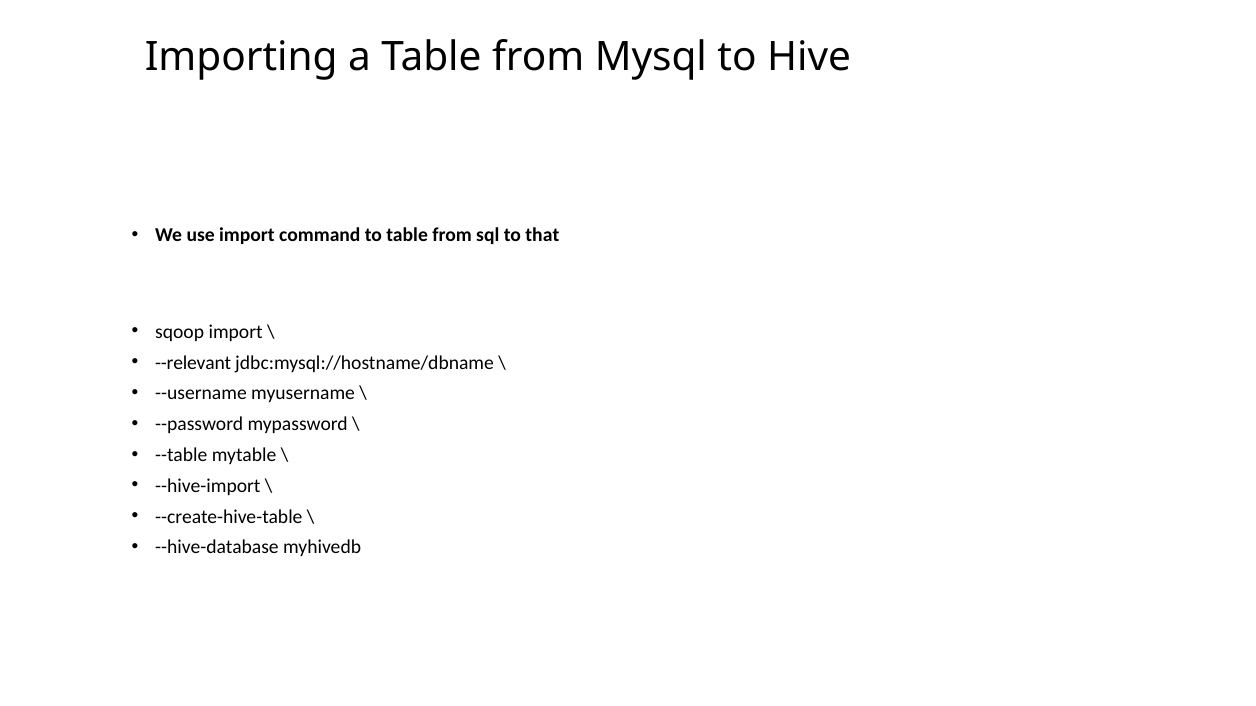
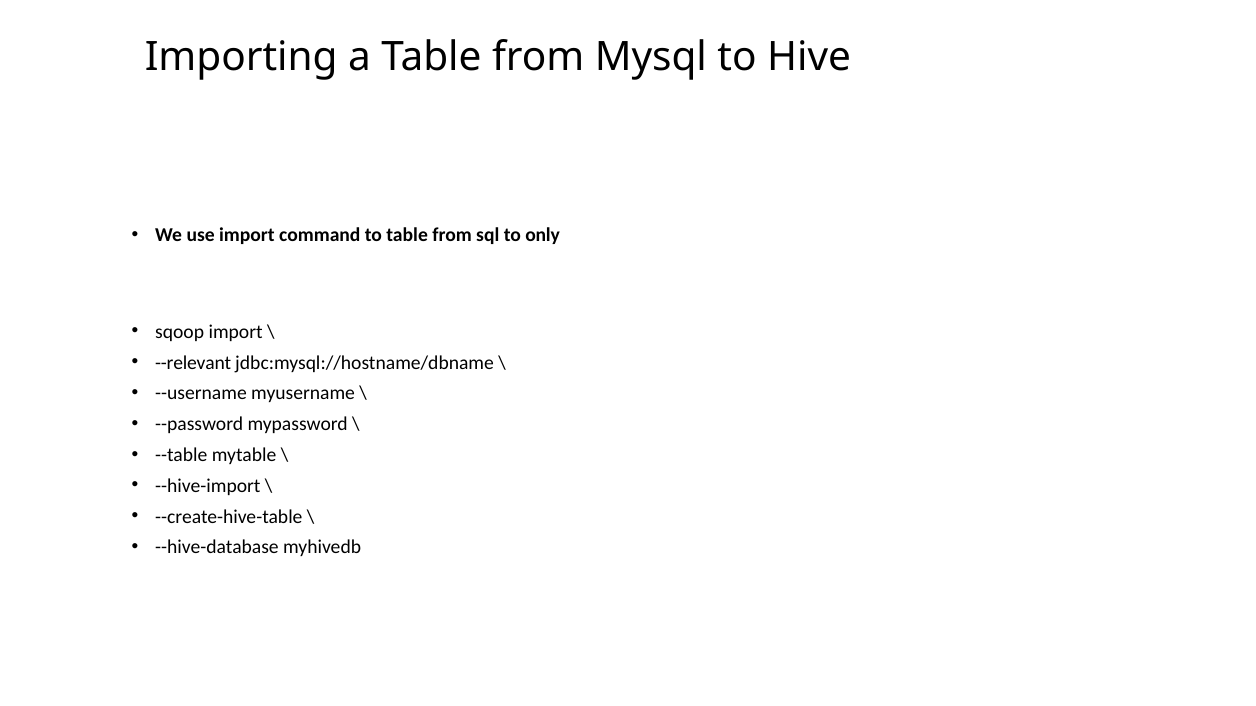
that: that -> only
